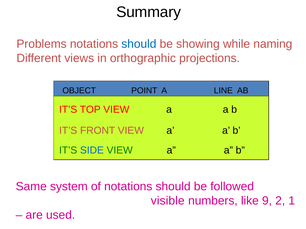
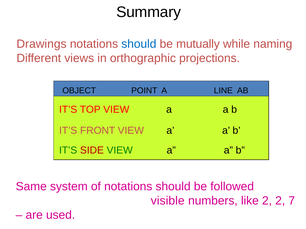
Problems: Problems -> Drawings
showing: showing -> mutually
SIDE colour: blue -> red
like 9: 9 -> 2
1: 1 -> 7
